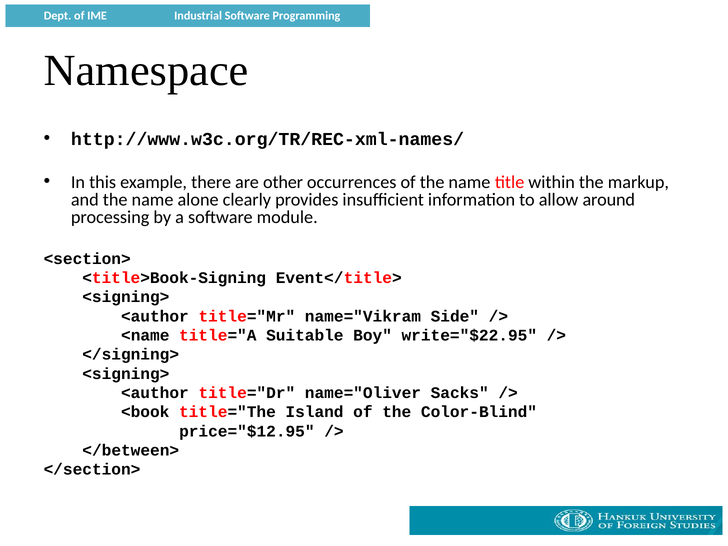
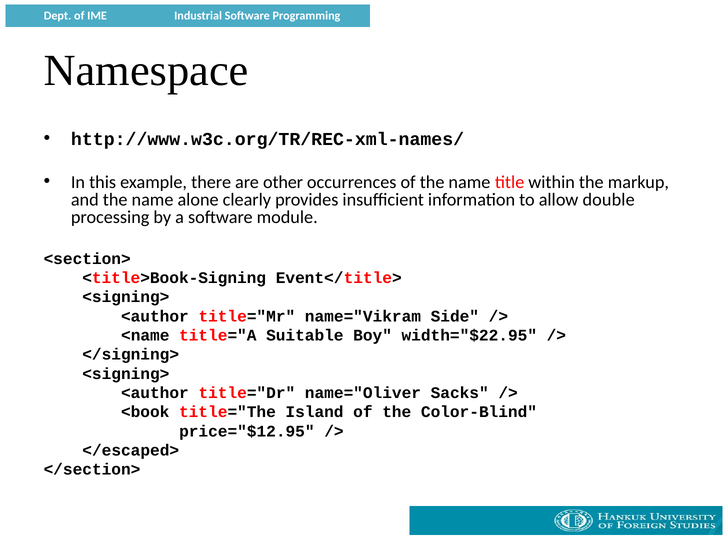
around: around -> double
write="$22.95: write="$22.95 -> width="$22.95
</between>: </between> -> </escaped>
